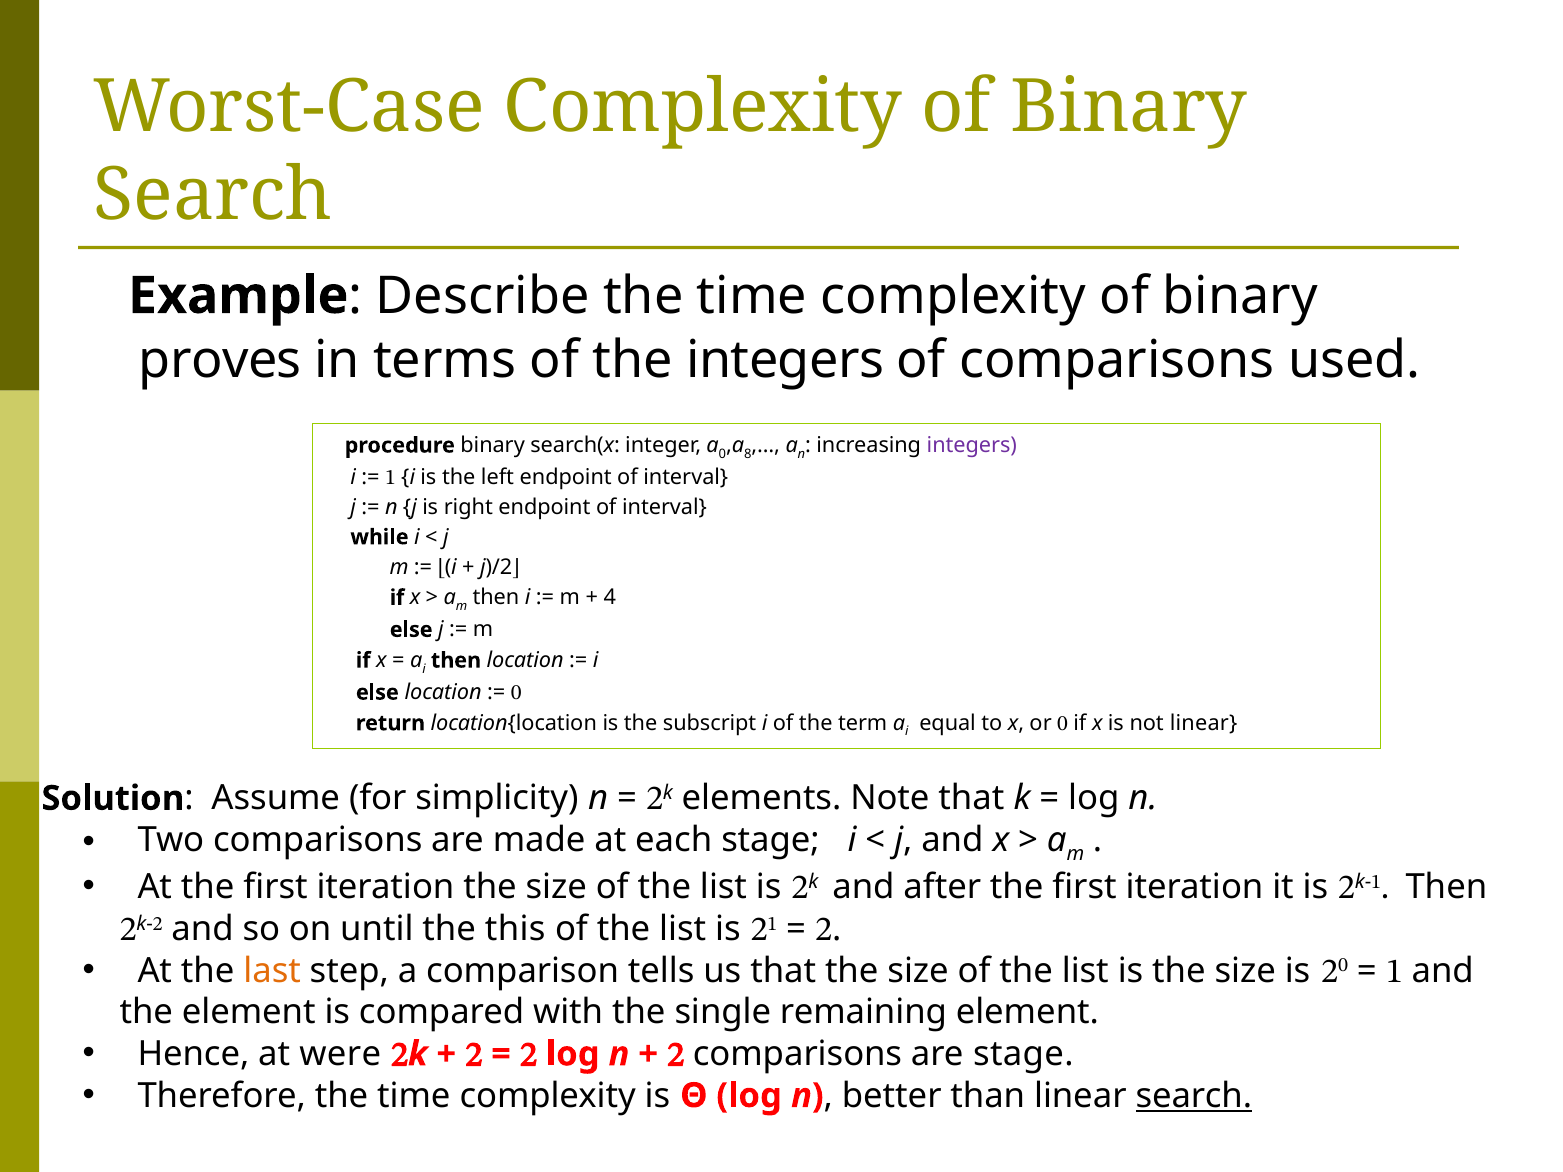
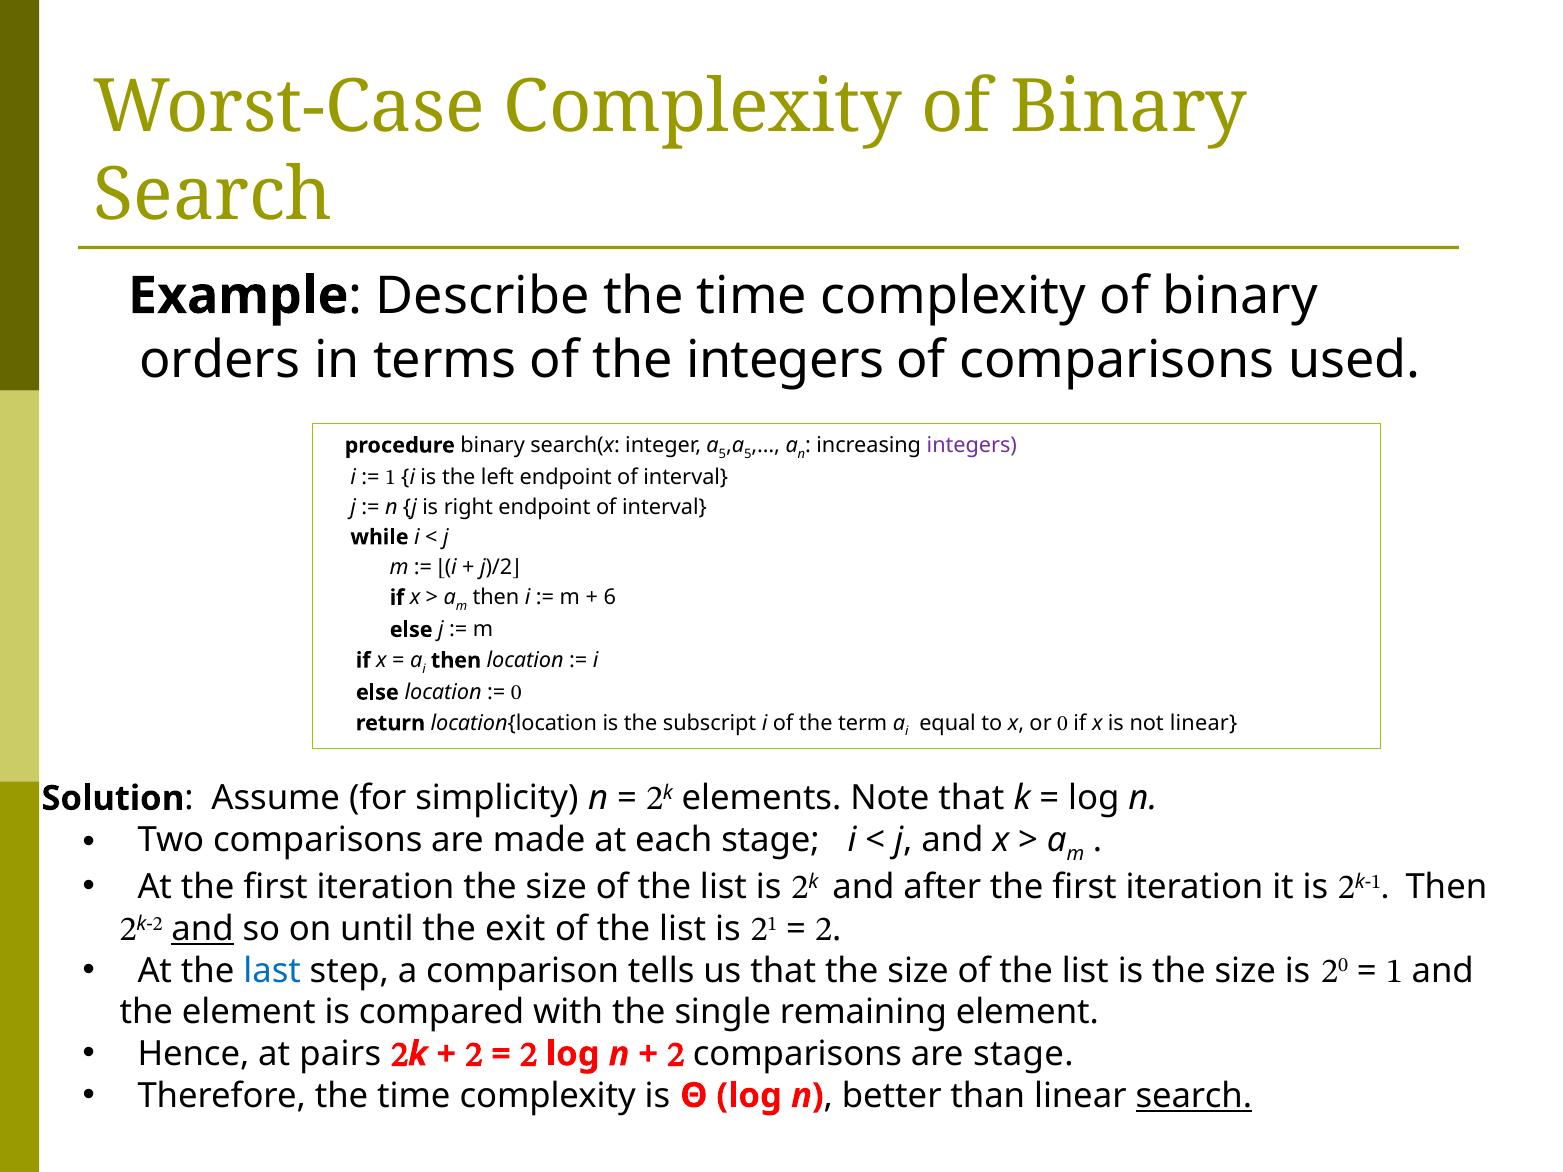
proves: proves -> orders
a 0: 0 -> 5
8 at (748, 454): 8 -> 5
4: 4 -> 6
and at (203, 929) underline: none -> present
this: this -> exit
last colour: orange -> blue
were: were -> pairs
